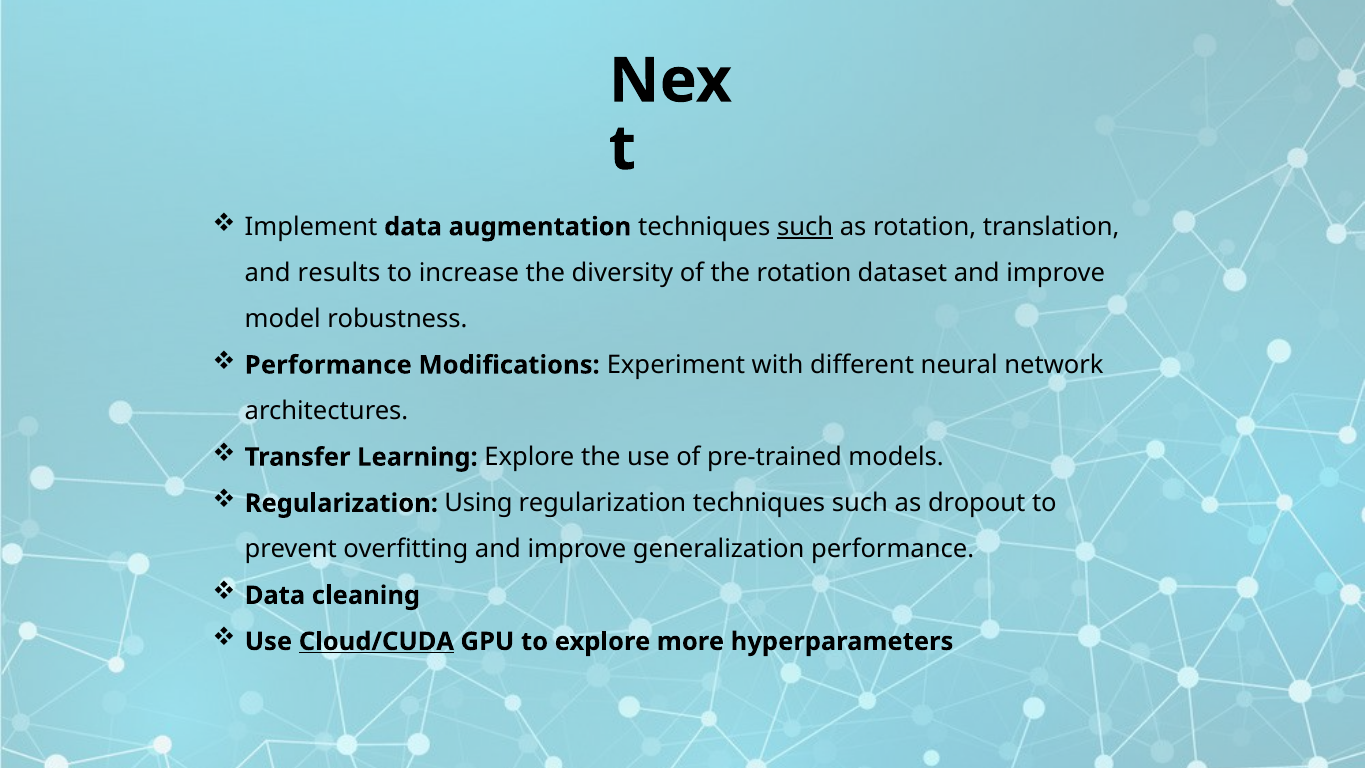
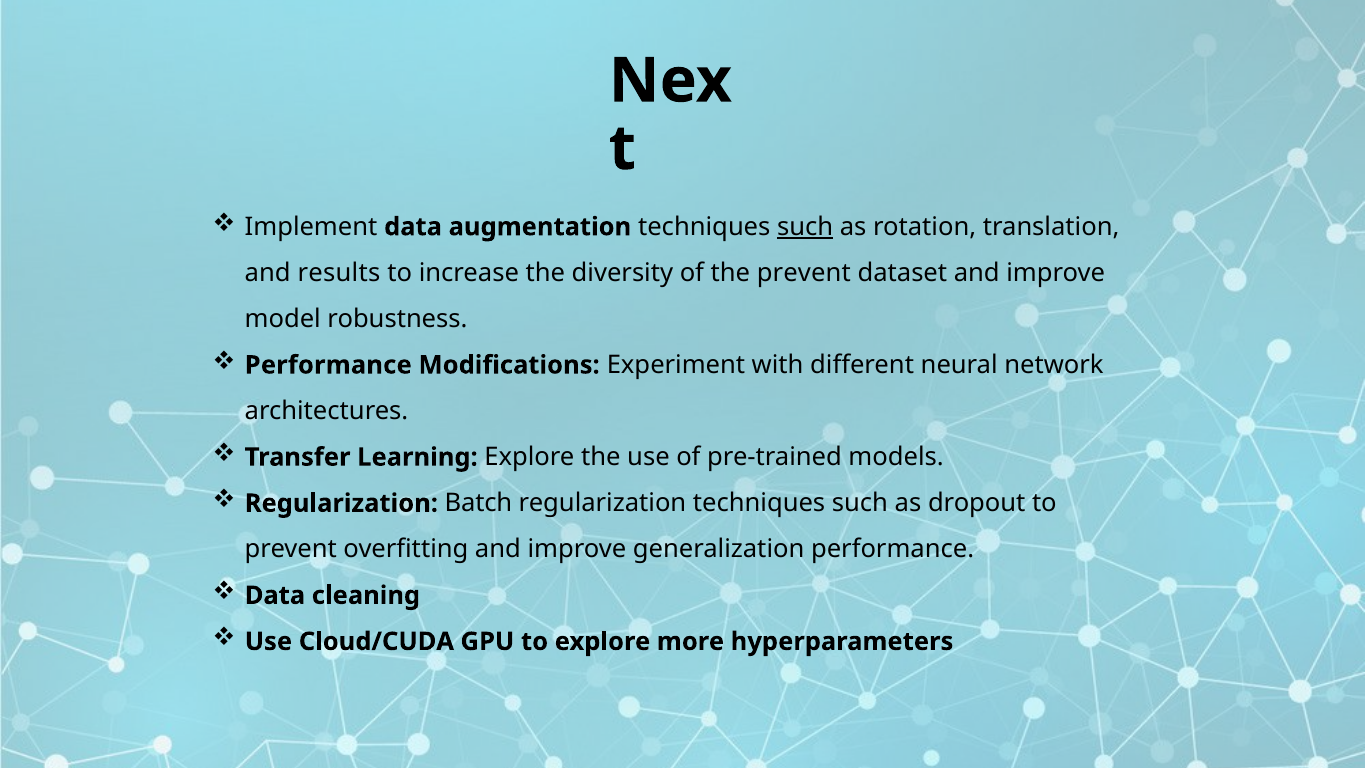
the rotation: rotation -> prevent
Using: Using -> Batch
Cloud/CUDA underline: present -> none
